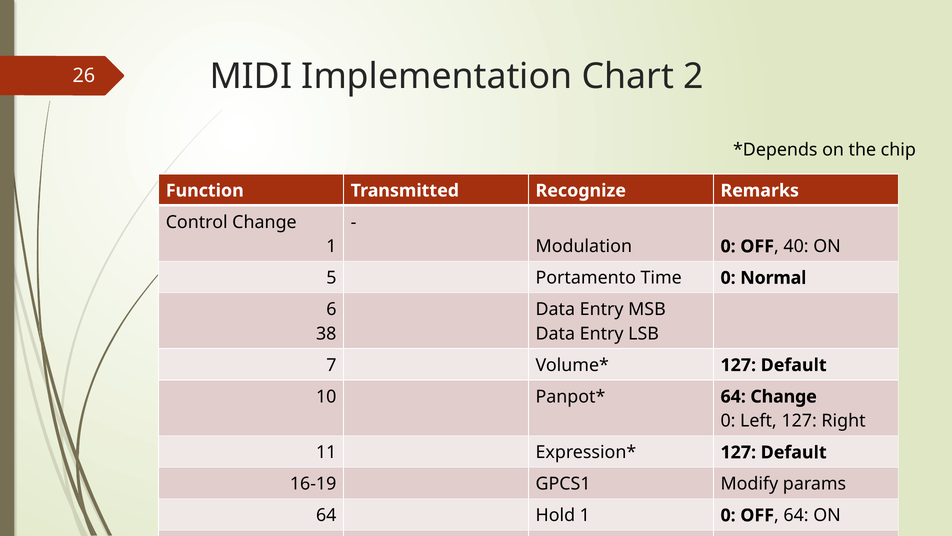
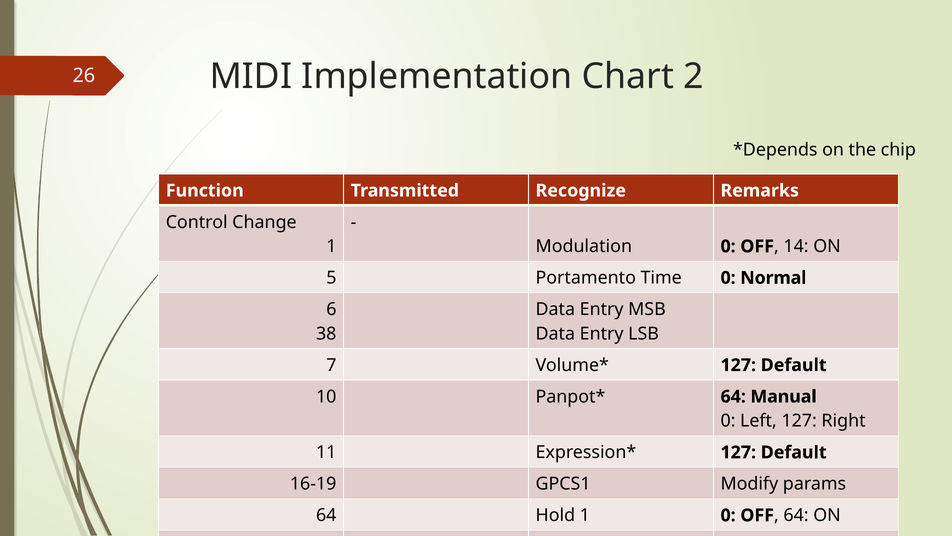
40: 40 -> 14
64 Change: Change -> Manual
